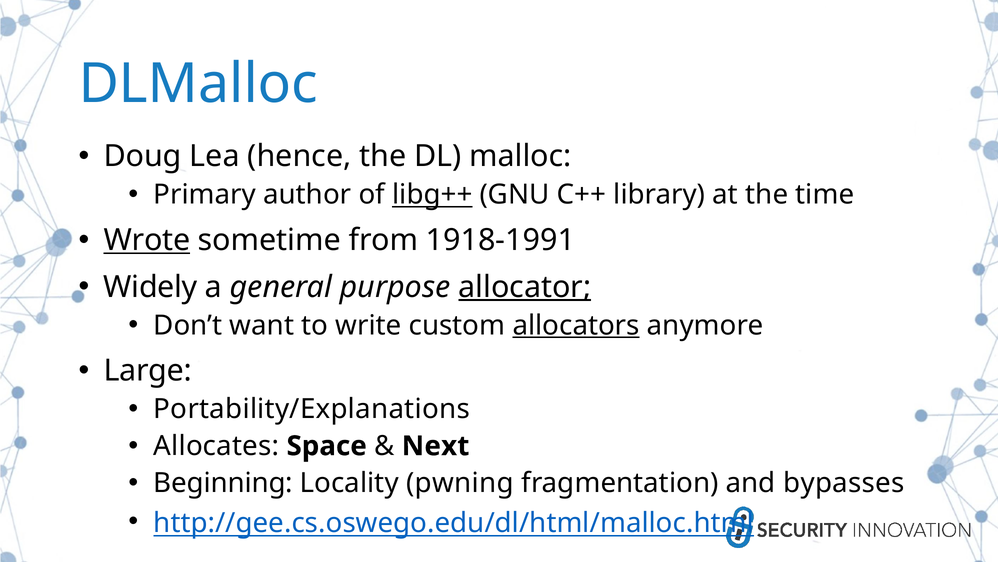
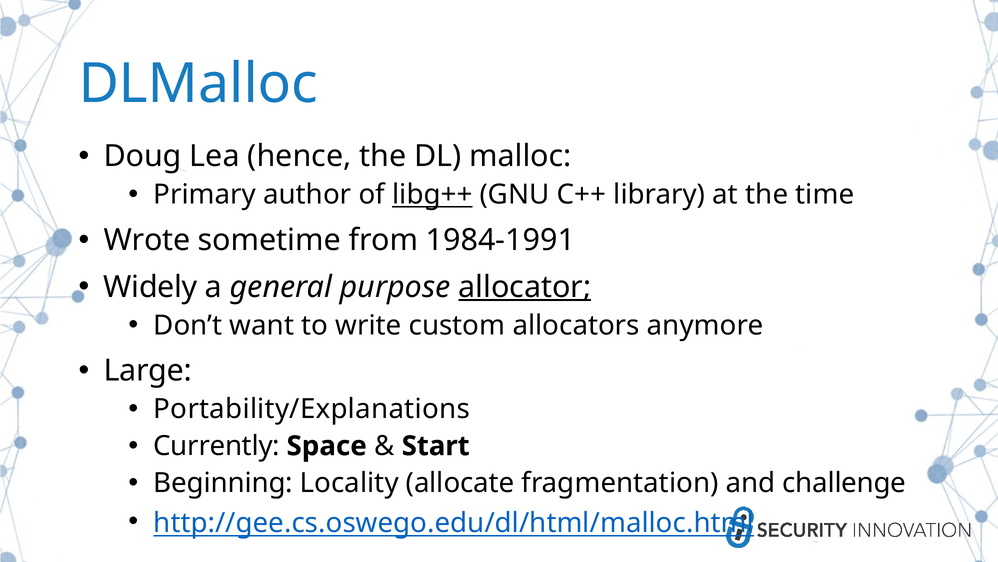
Wrote underline: present -> none
1918-1991: 1918-1991 -> 1984-1991
allocators underline: present -> none
Allocates: Allocates -> Currently
Next: Next -> Start
pwning: pwning -> allocate
bypasses: bypasses -> challenge
